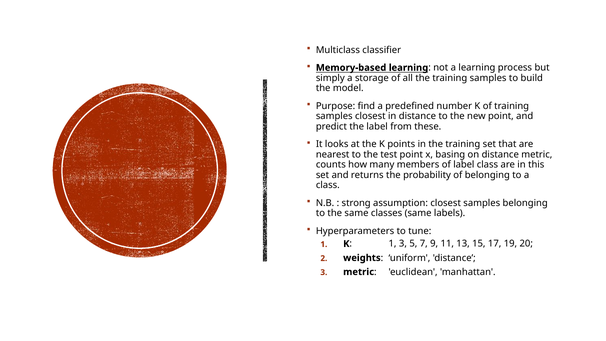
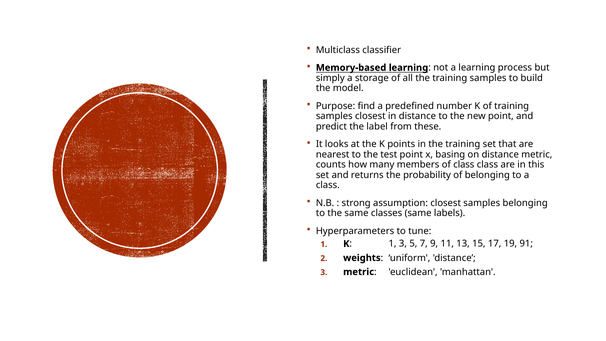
of label: label -> class
20: 20 -> 91
